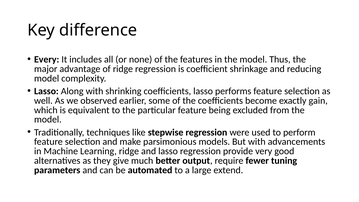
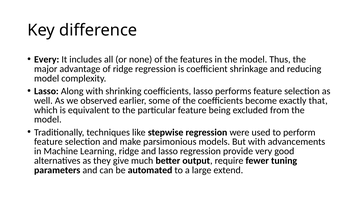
gain: gain -> that
